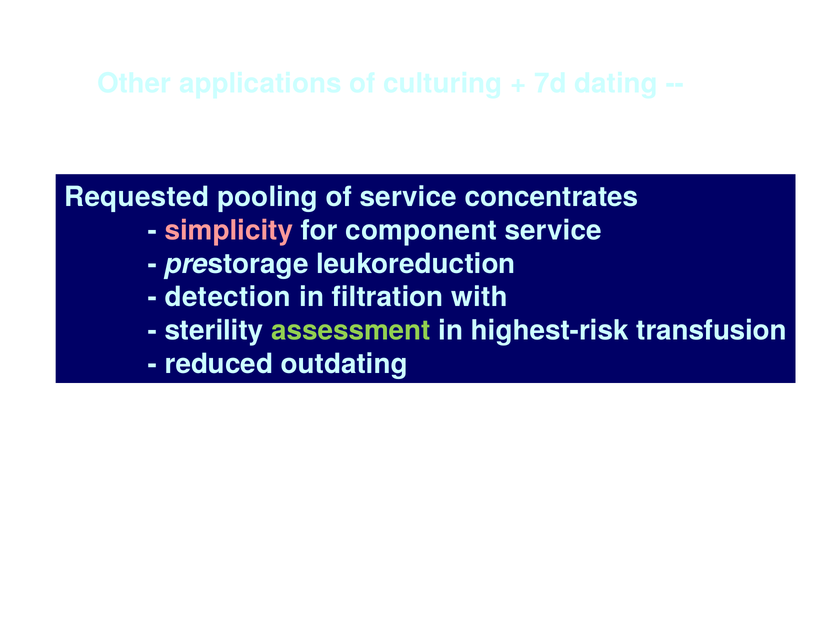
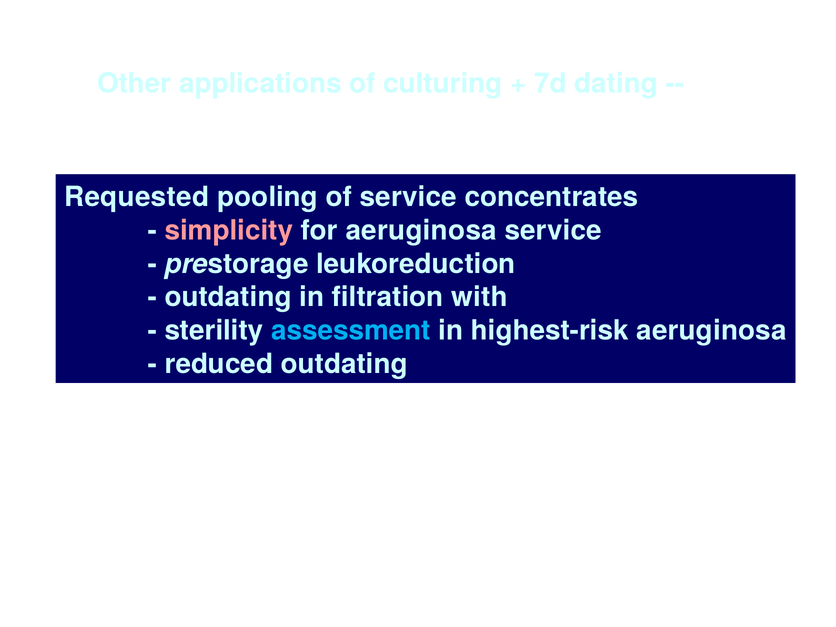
for component: component -> aeruginosa
detection at (228, 297): detection -> outdating
assessment colour: light green -> light blue
highest-risk transfusion: transfusion -> aeruginosa
